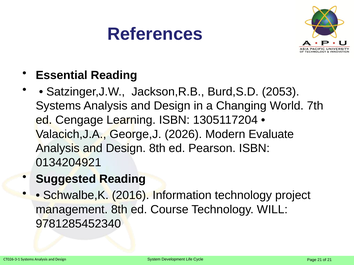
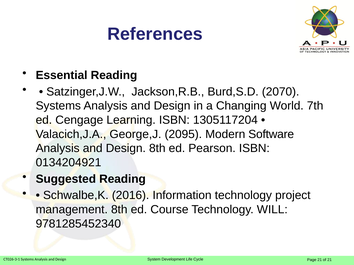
2053: 2053 -> 2070
2026: 2026 -> 2095
Evaluate: Evaluate -> Software
